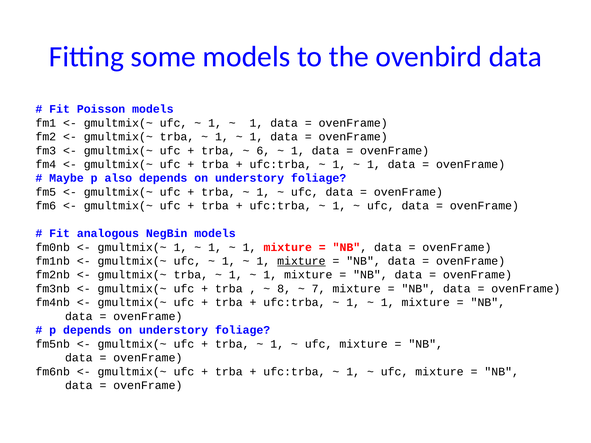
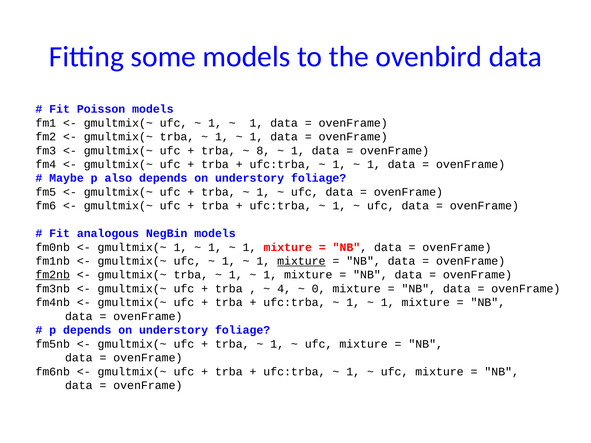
6: 6 -> 8
fm2nb underline: none -> present
8: 8 -> 4
7: 7 -> 0
